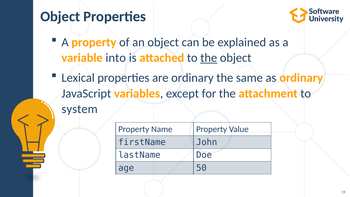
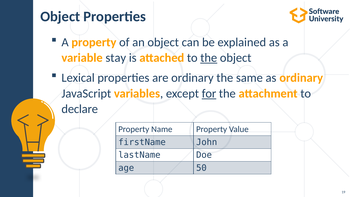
into: into -> stay
for underline: none -> present
system: system -> declare
